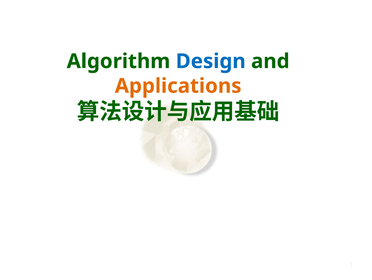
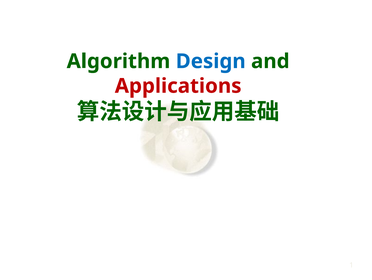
Applications colour: orange -> red
